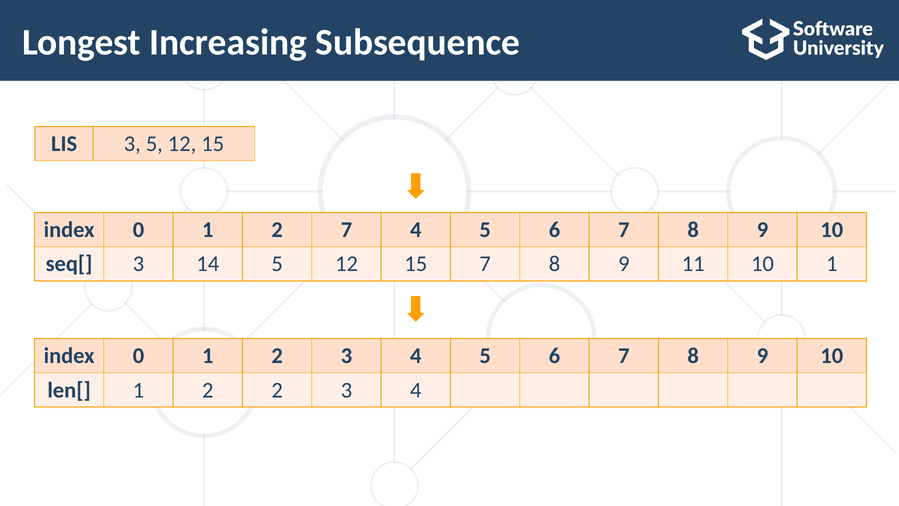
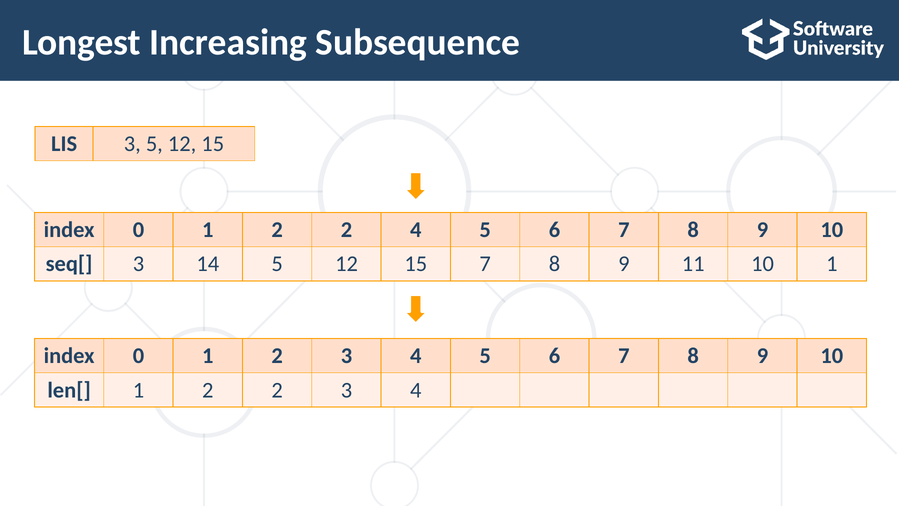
0 1 2 7: 7 -> 2
